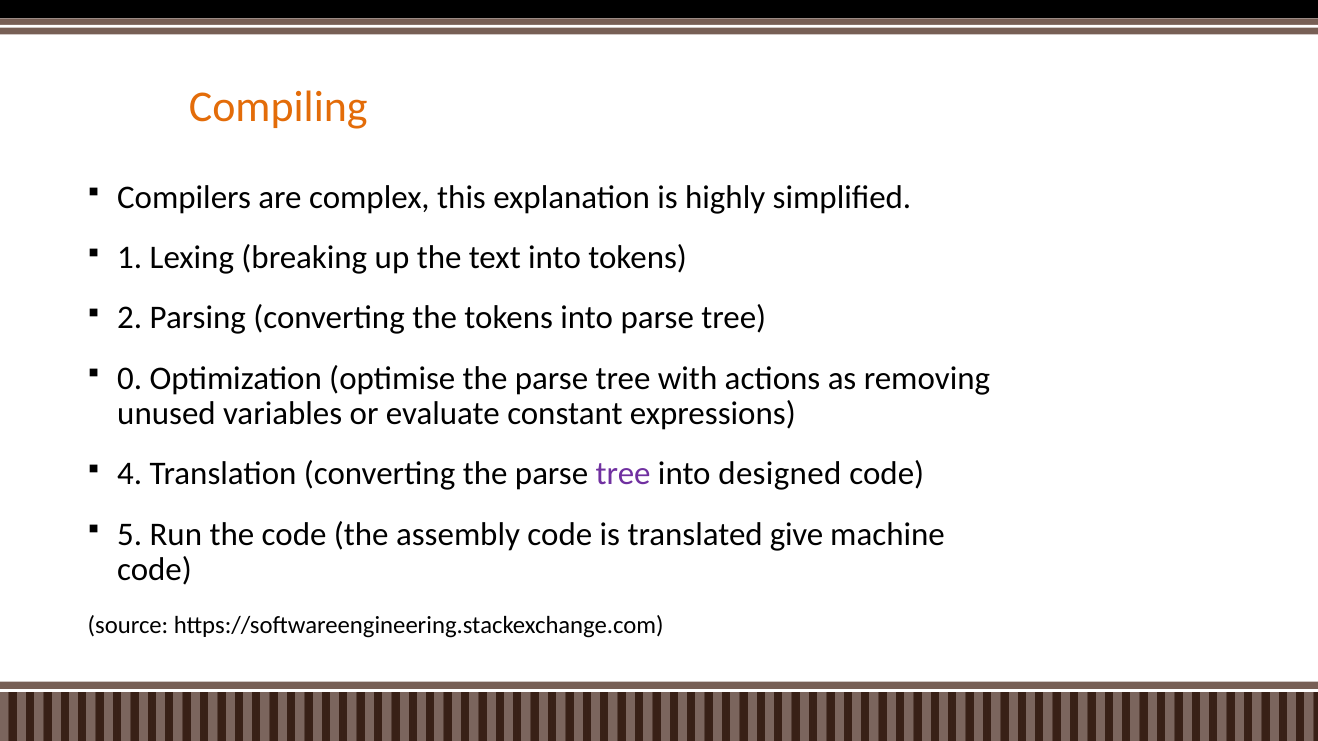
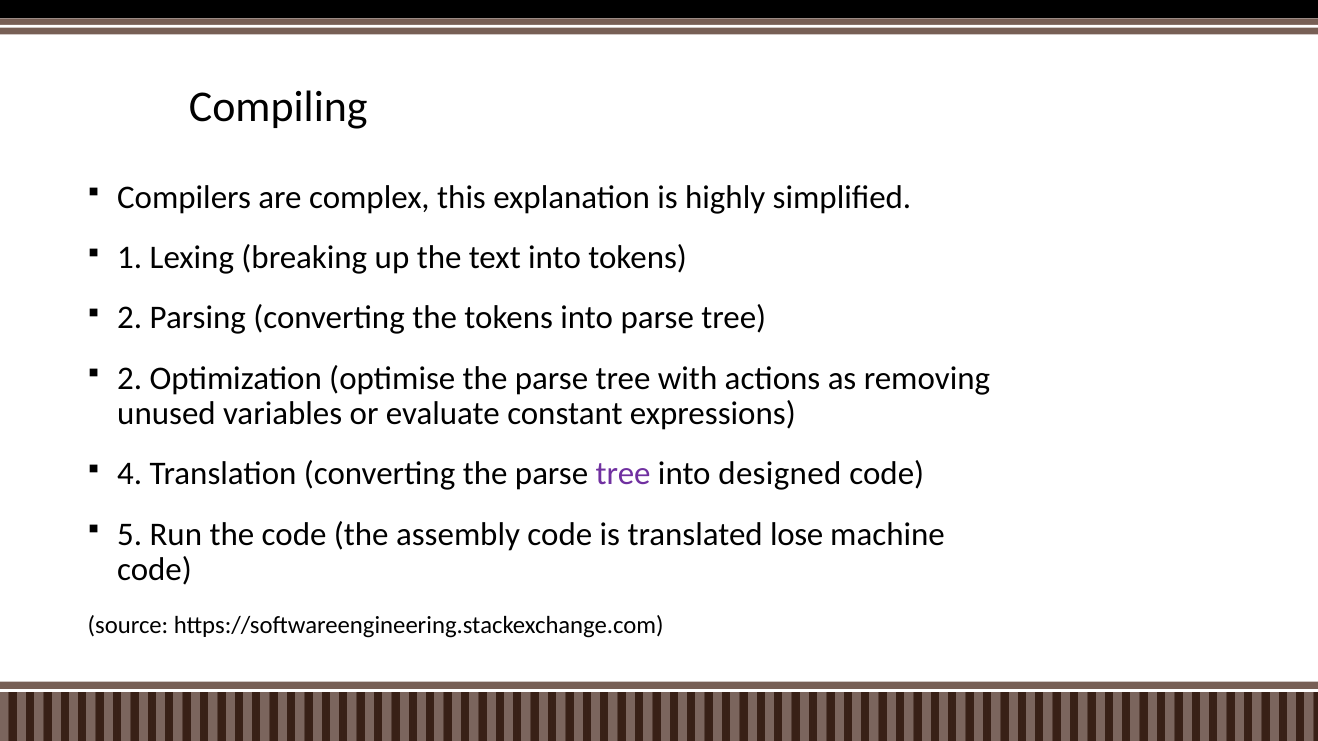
Compiling colour: orange -> black
0 at (130, 379): 0 -> 2
give: give -> lose
